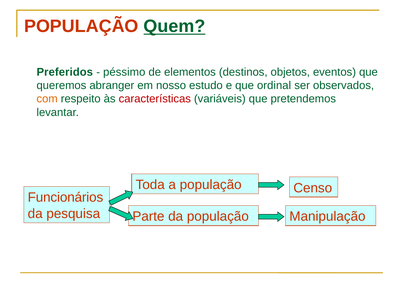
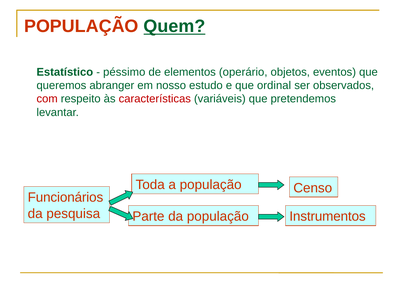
Preferidos: Preferidos -> Estatístico
destinos: destinos -> operário
com colour: orange -> red
Manipulação: Manipulação -> Instrumentos
